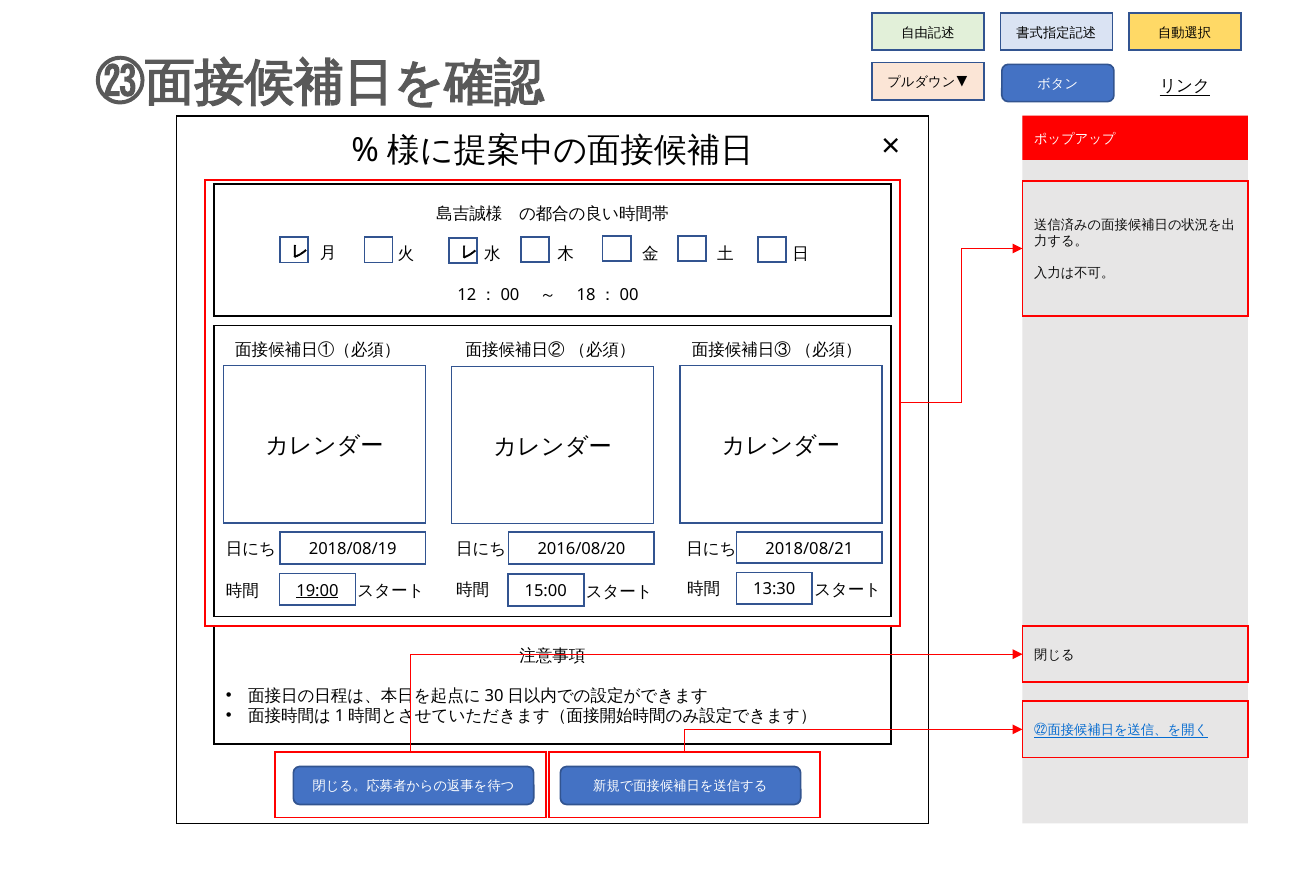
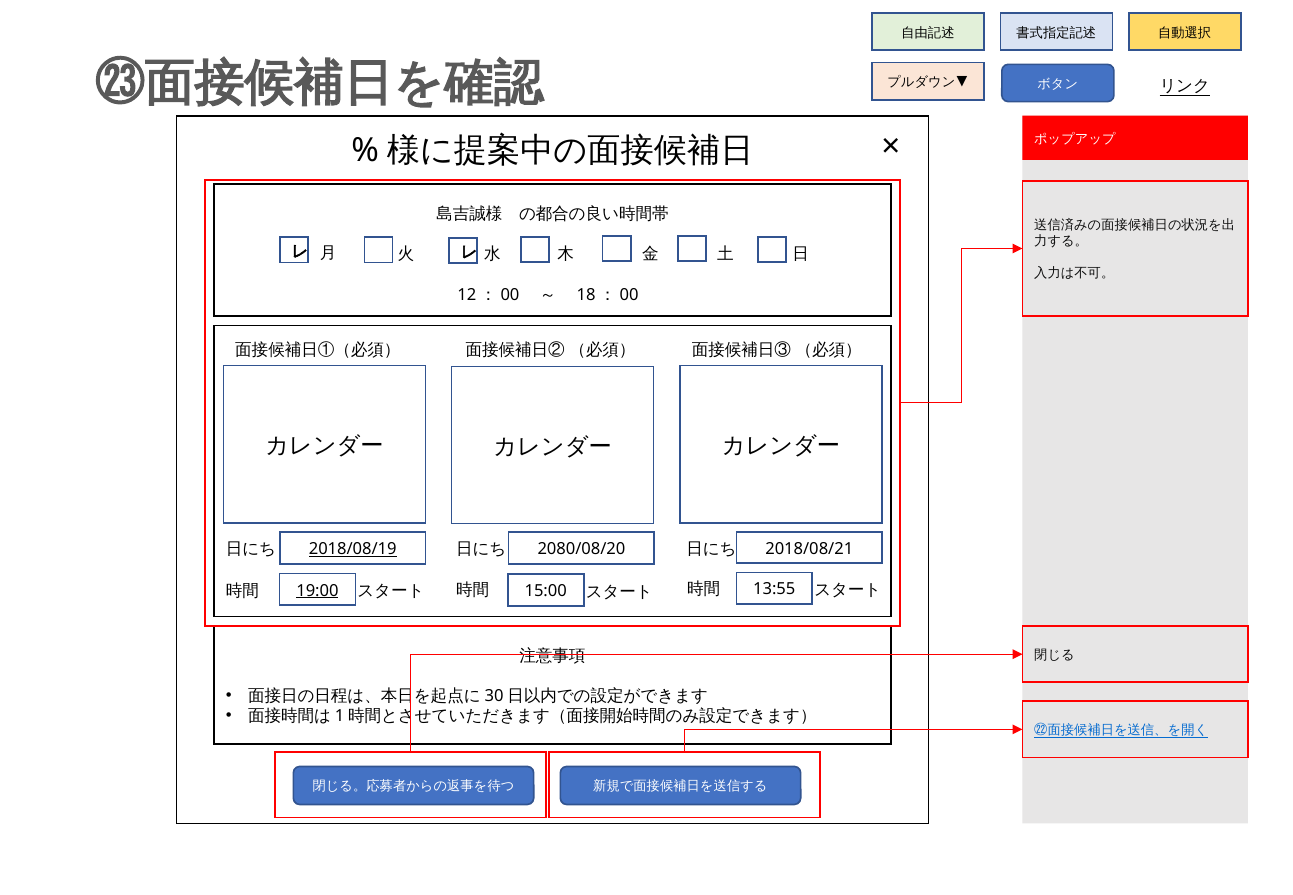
2018/08/19 underline: none -> present
2016/08/20: 2016/08/20 -> 2080/08/20
13:30: 13:30 -> 13:55
